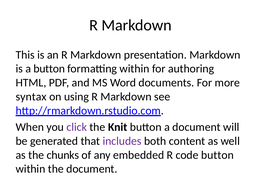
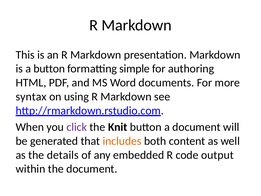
formatting within: within -> simple
includes colour: purple -> orange
chunks: chunks -> details
code button: button -> output
